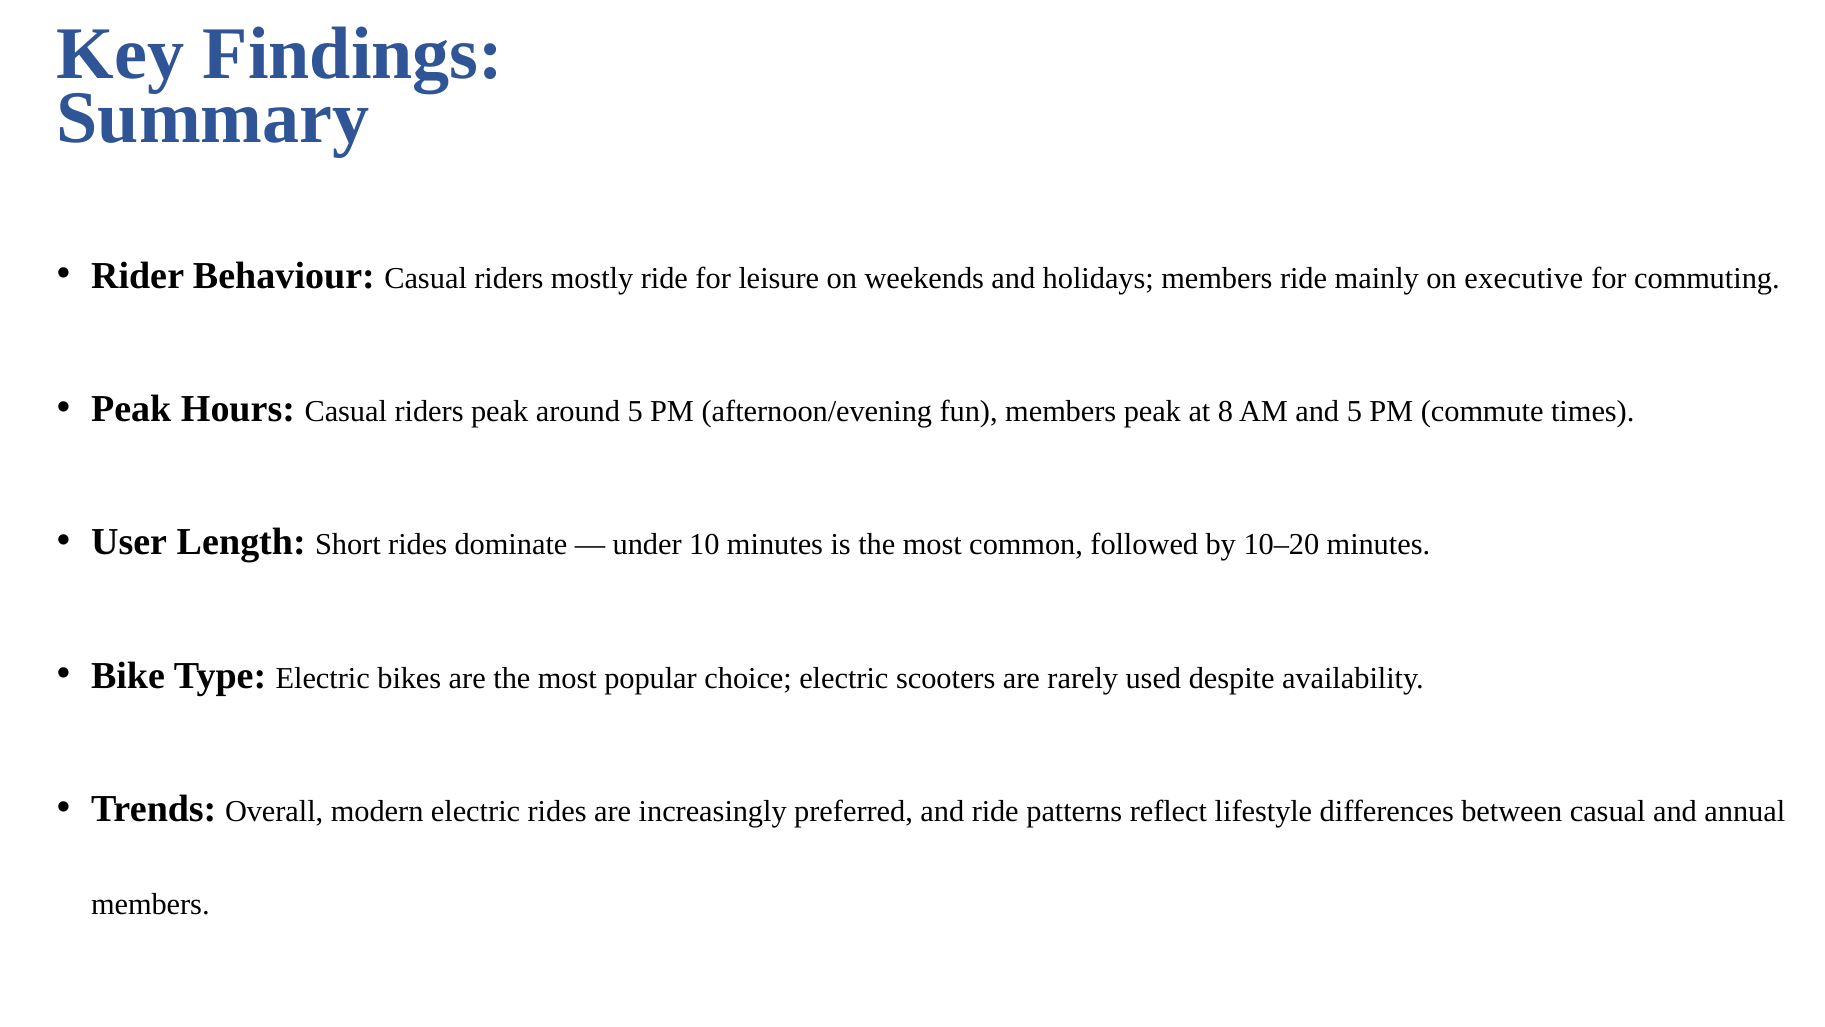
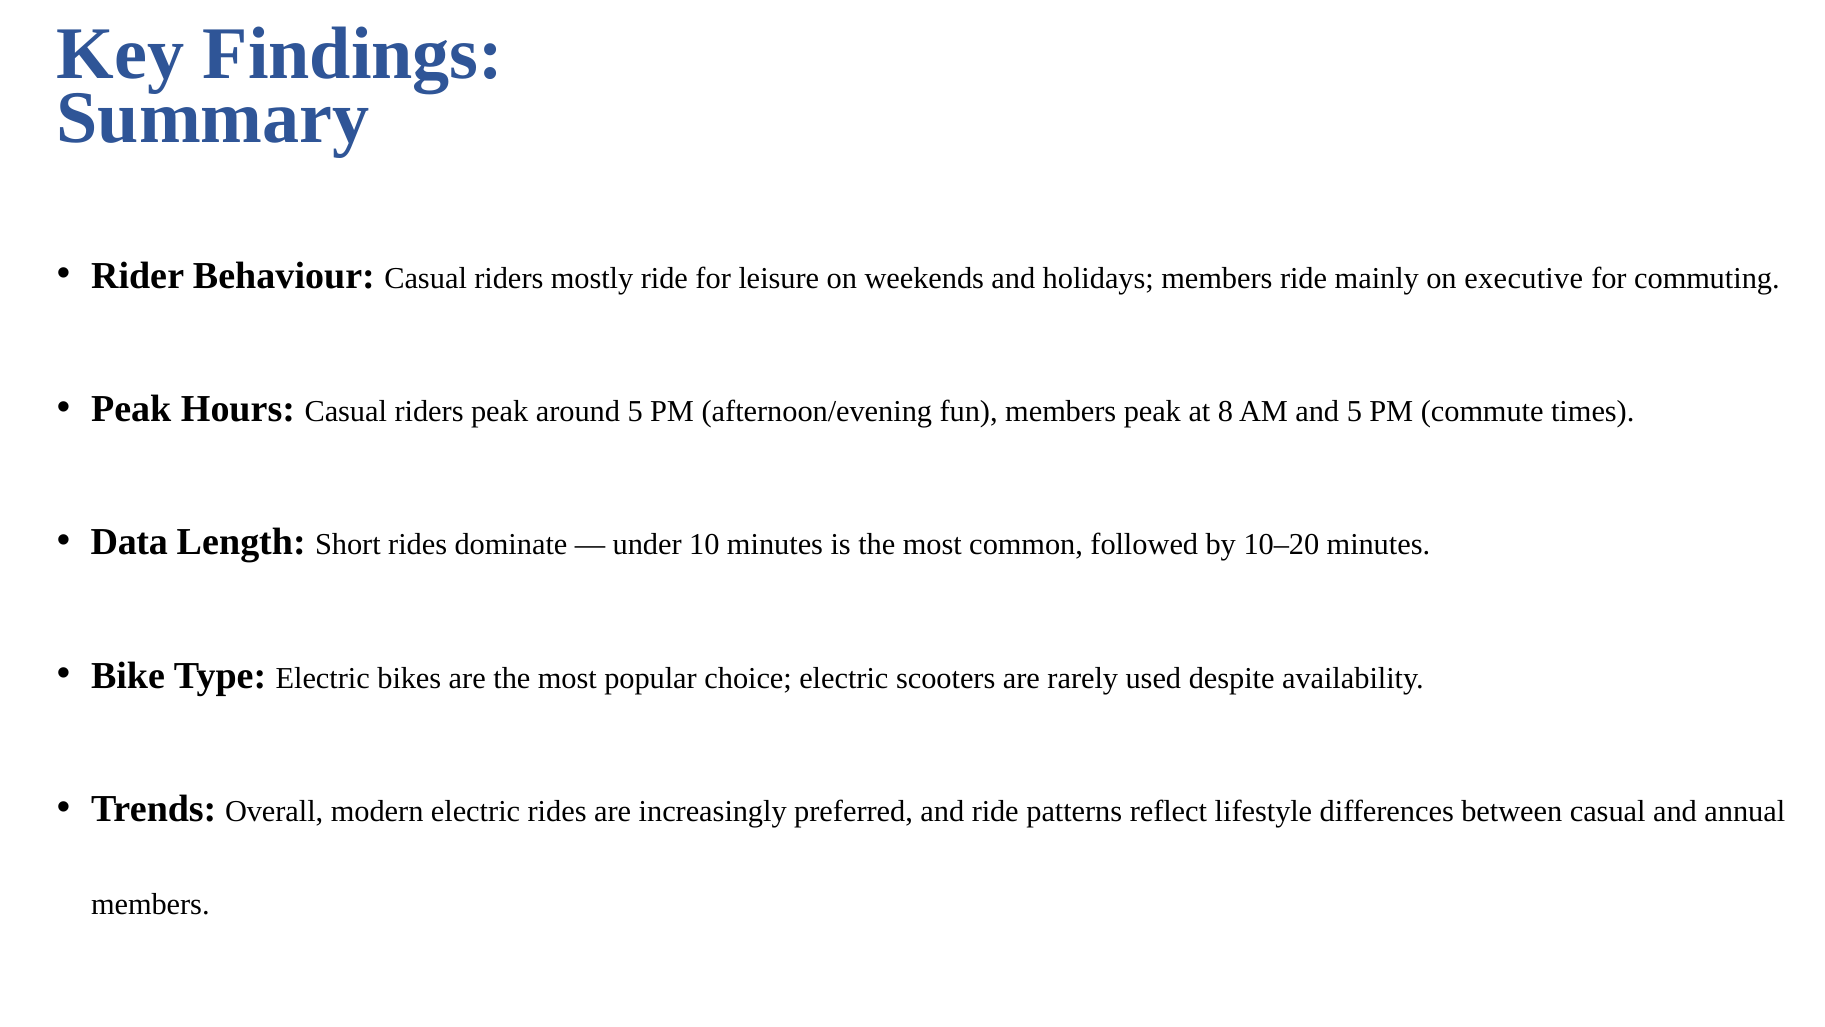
User: User -> Data
